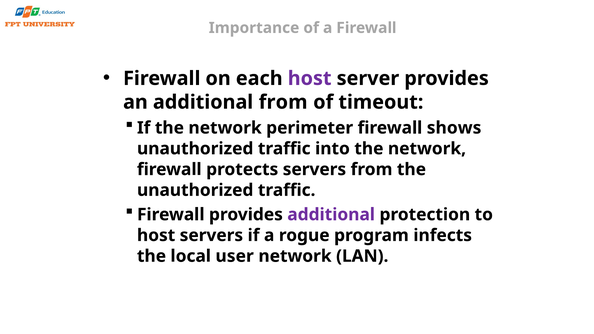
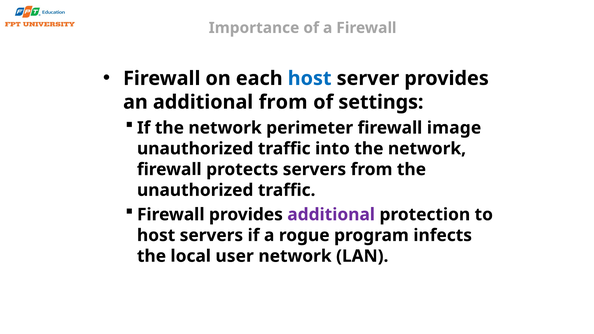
host at (310, 78) colour: purple -> blue
timeout: timeout -> settings
shows: shows -> image
